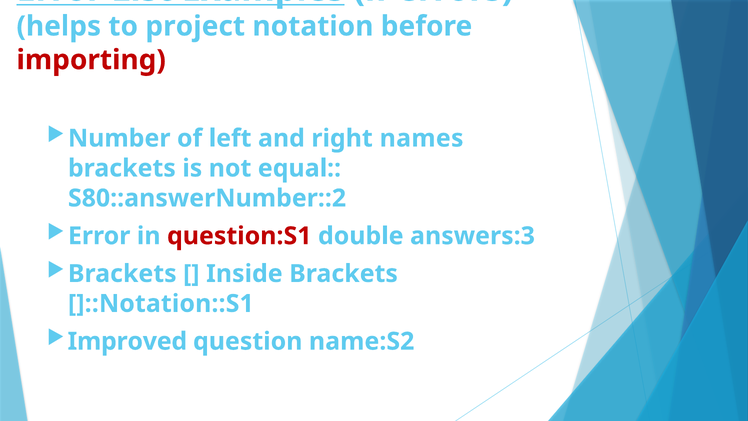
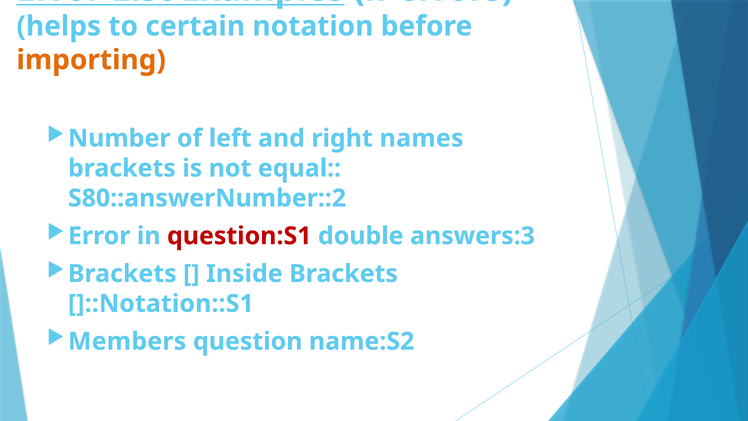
project: project -> certain
importing colour: red -> orange
Improved: Improved -> Members
